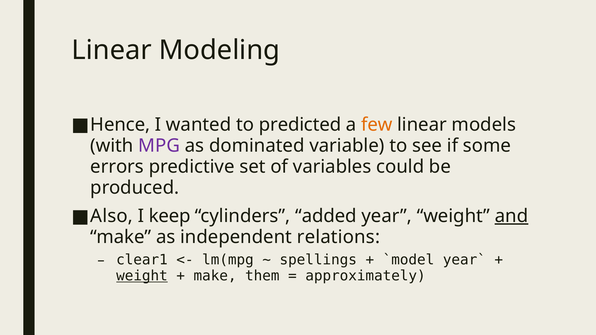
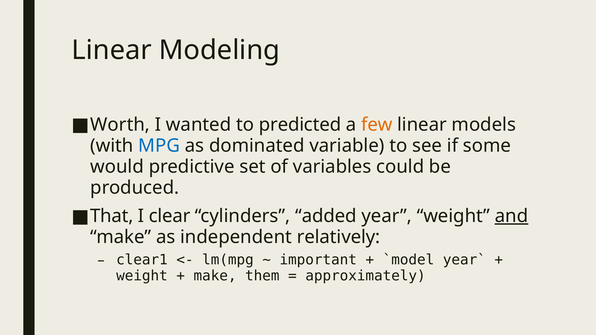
Hence: Hence -> Worth
MPG colour: purple -> blue
errors: errors -> would
Also: Also -> That
keep: keep -> clear
relations: relations -> relatively
spellings: spellings -> important
weight at (142, 276) underline: present -> none
